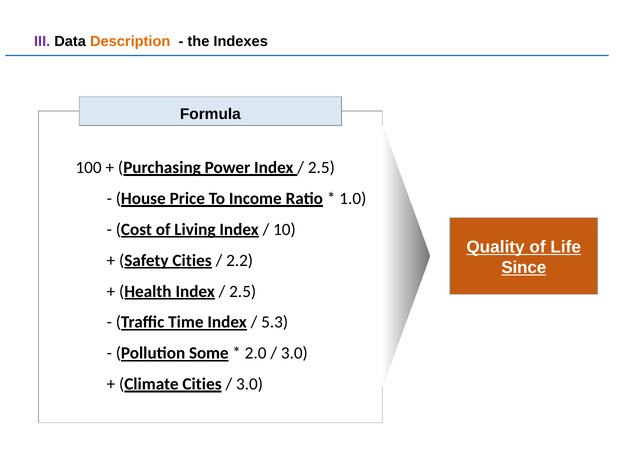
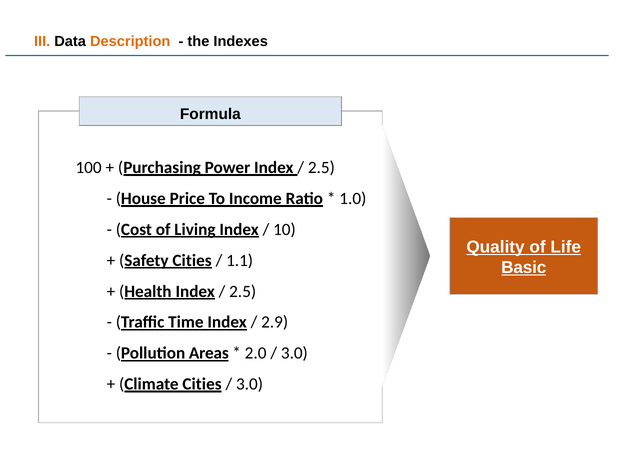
III colour: purple -> orange
2.2: 2.2 -> 1.1
Since: Since -> Basic
5.3: 5.3 -> 2.9
Some: Some -> Areas
